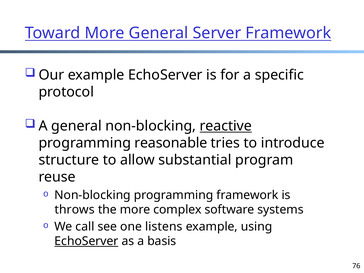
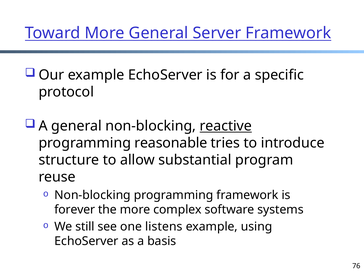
throws: throws -> forever
call: call -> still
EchoServer at (86, 241) underline: present -> none
